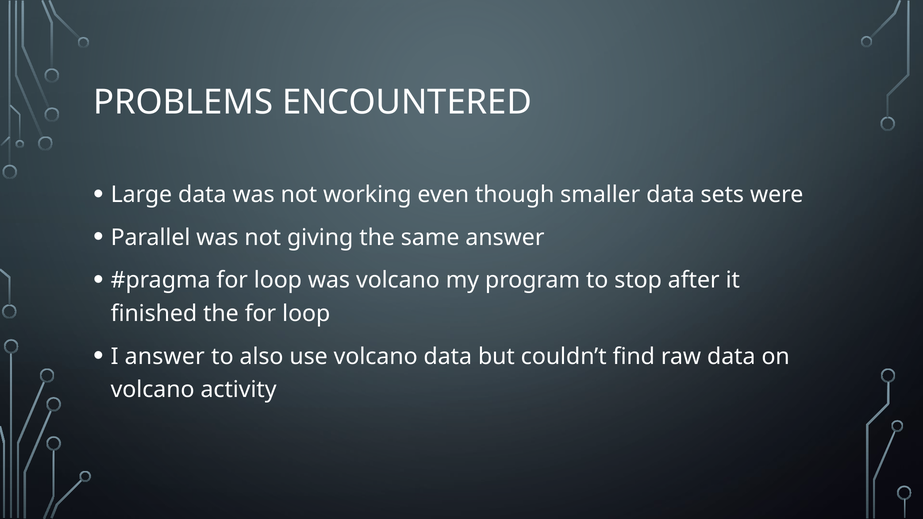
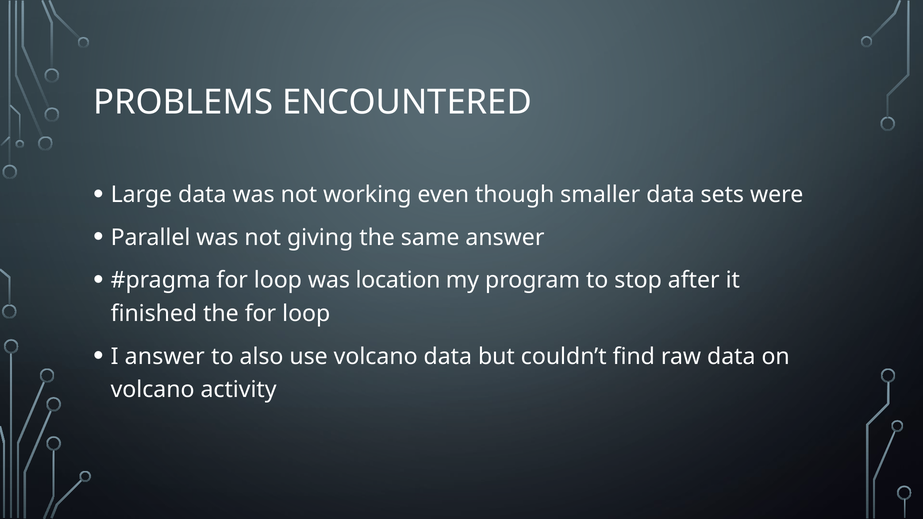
was volcano: volcano -> location
